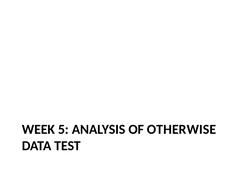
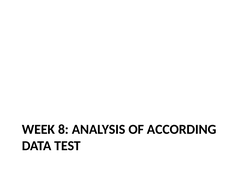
5: 5 -> 8
OTHERWISE: OTHERWISE -> ACCORDING
